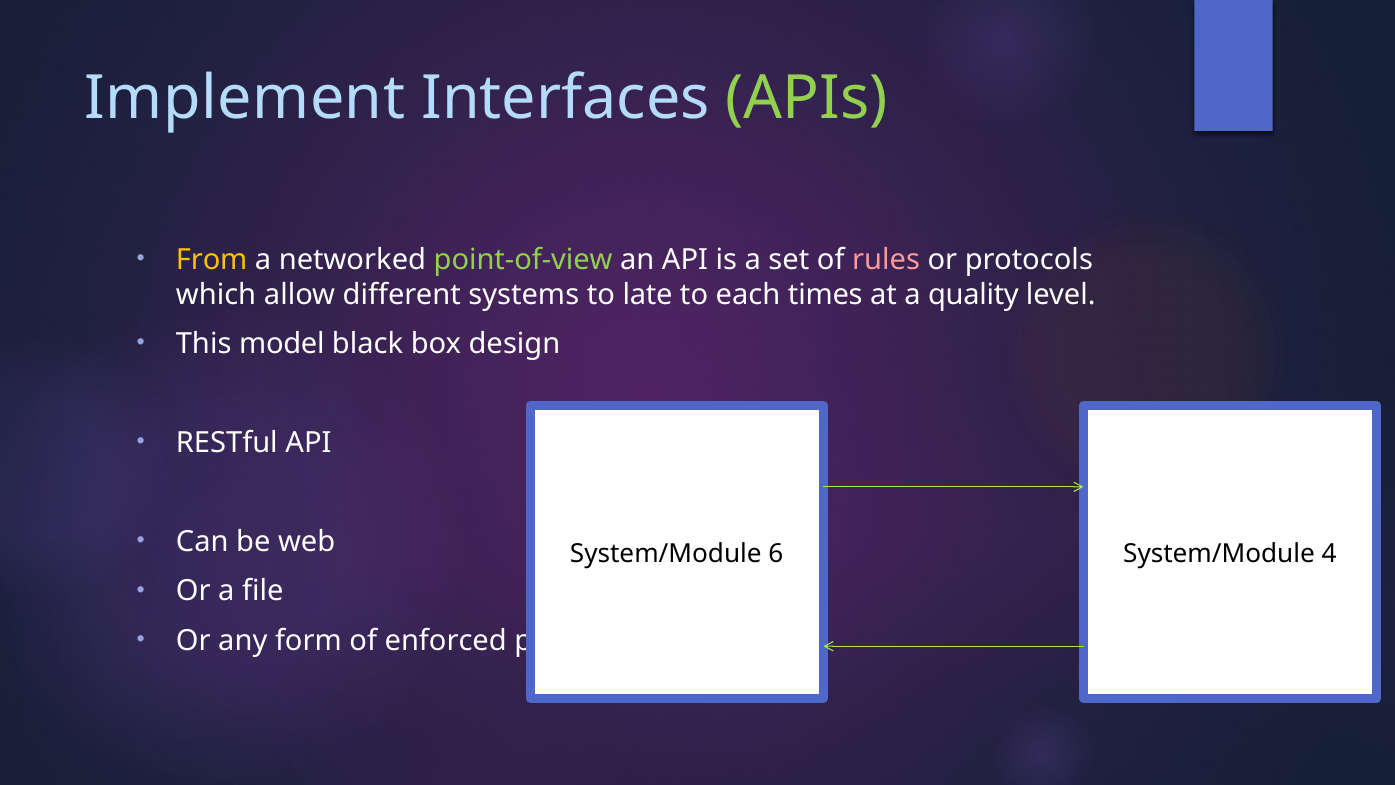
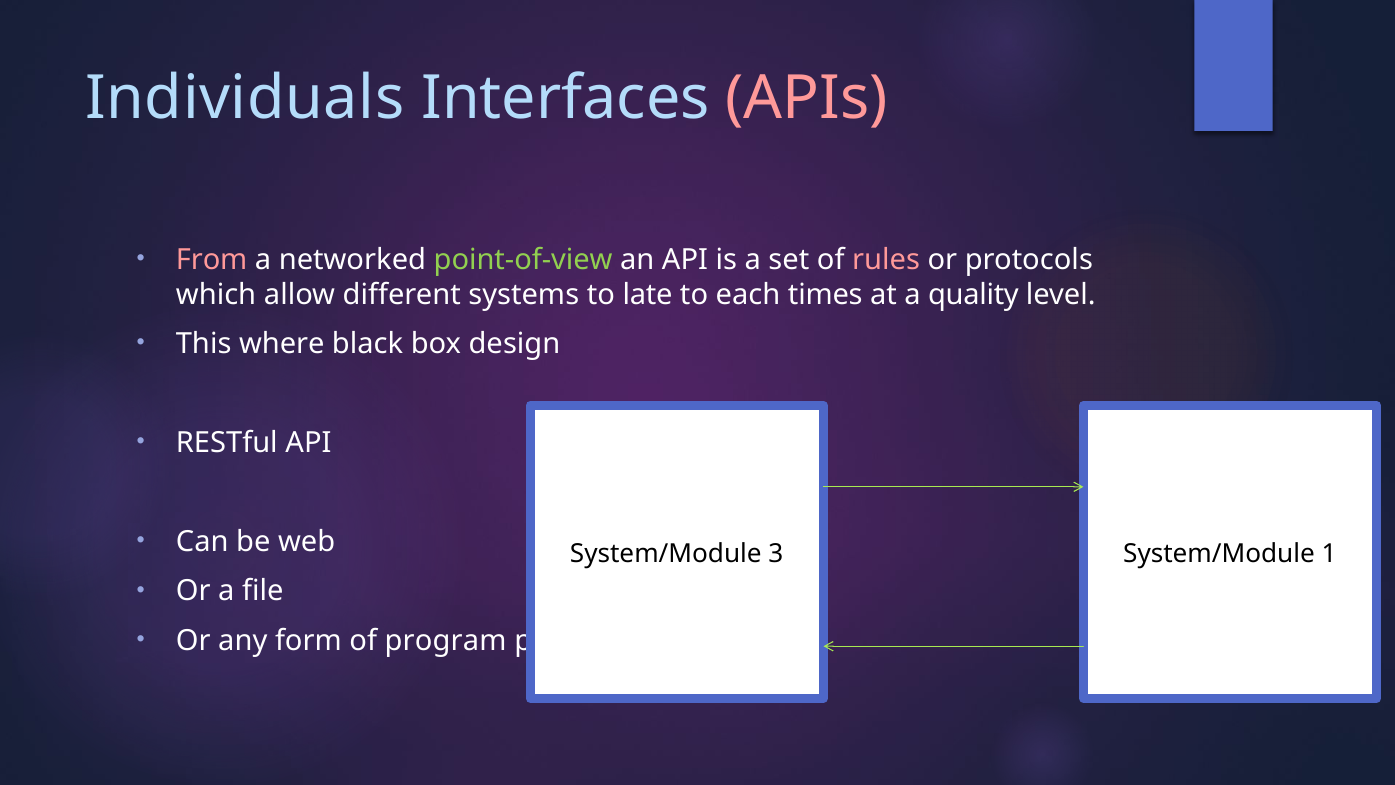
Implement: Implement -> Individuals
APIs colour: light green -> pink
From colour: yellow -> pink
model: model -> where
6: 6 -> 3
4: 4 -> 1
enforced: enforced -> program
